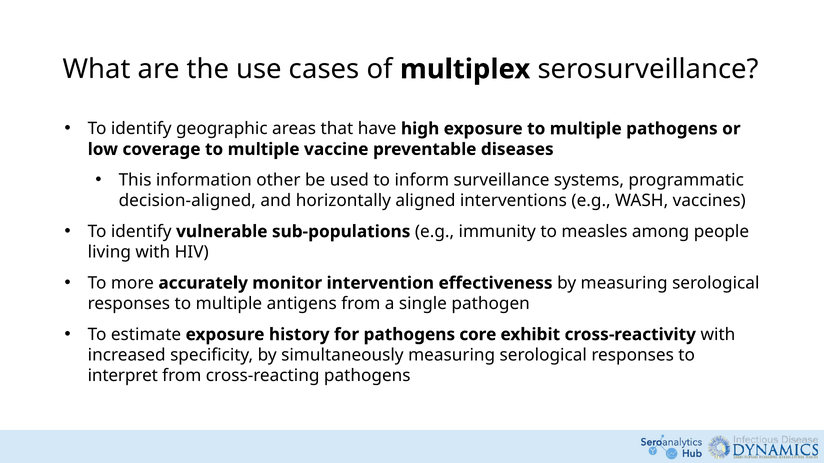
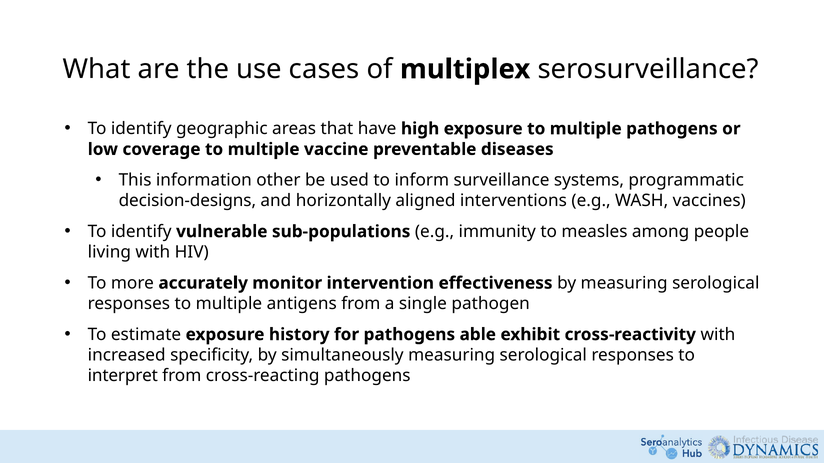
decision-aligned: decision-aligned -> decision-designs
core: core -> able
